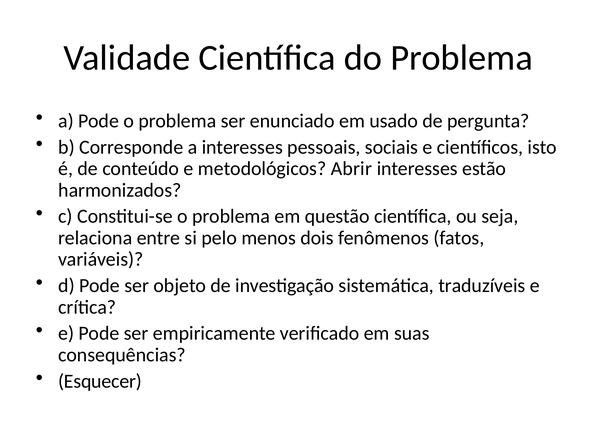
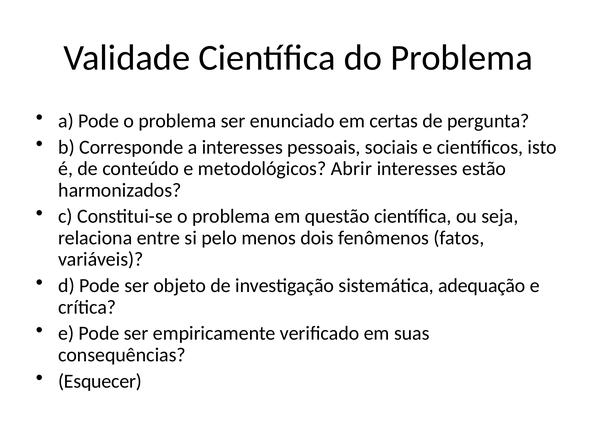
usado: usado -> certas
traduzíveis: traduzíveis -> adequação
